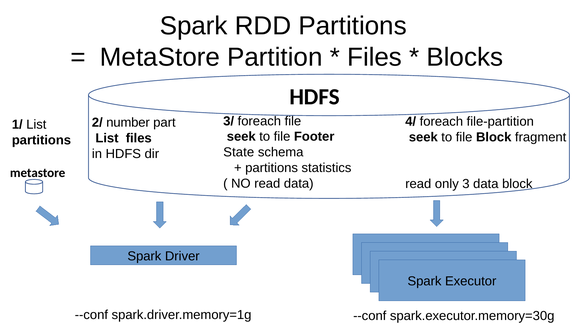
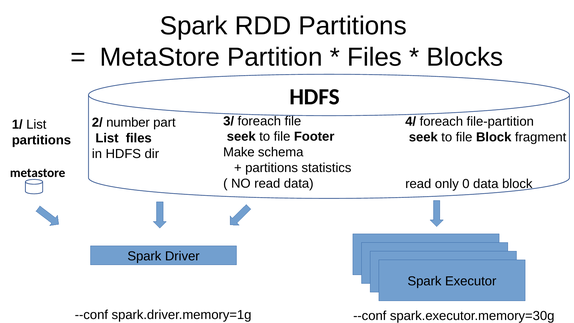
State: State -> Make
3: 3 -> 0
